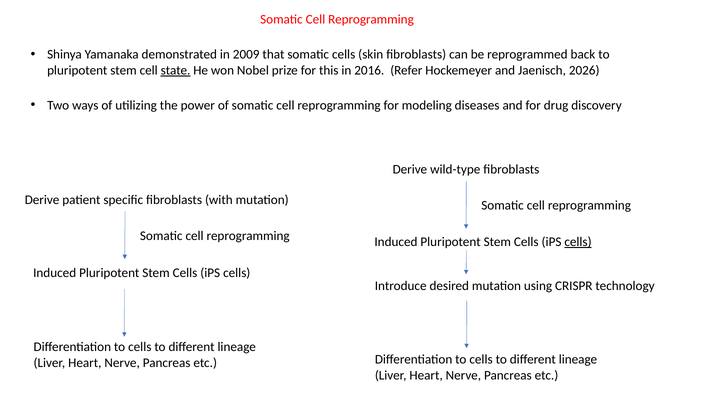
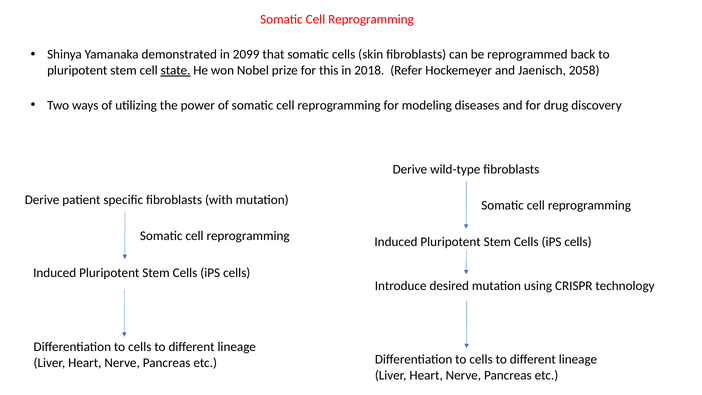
2009: 2009 -> 2099
2016: 2016 -> 2018
2026: 2026 -> 2058
cells at (578, 242) underline: present -> none
